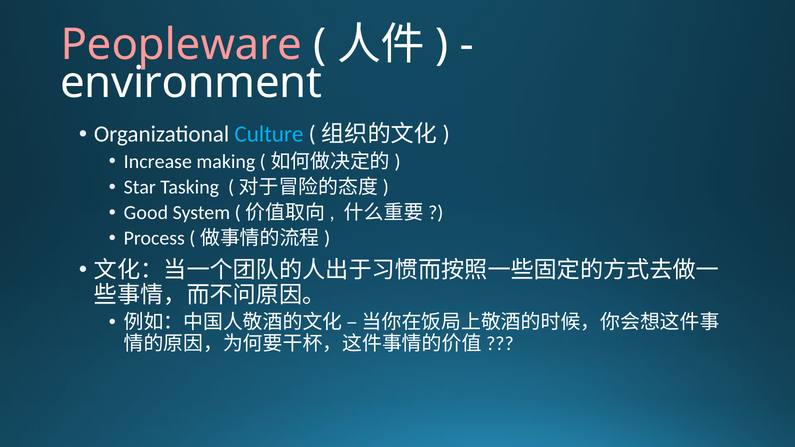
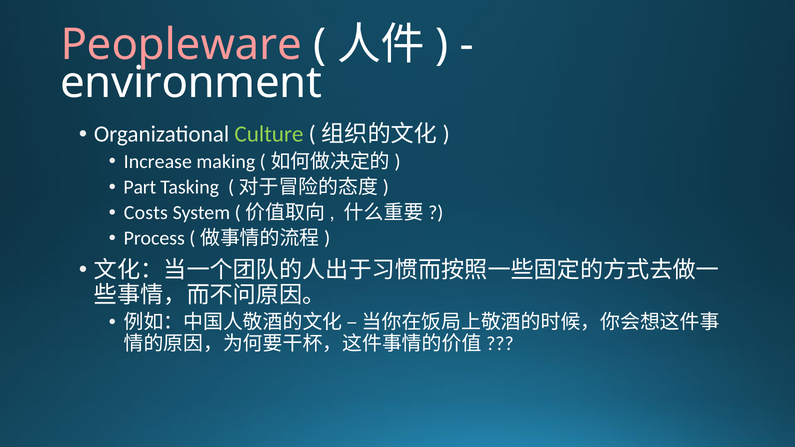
Culture colour: light blue -> light green
Star: Star -> Part
Good: Good -> Costs
